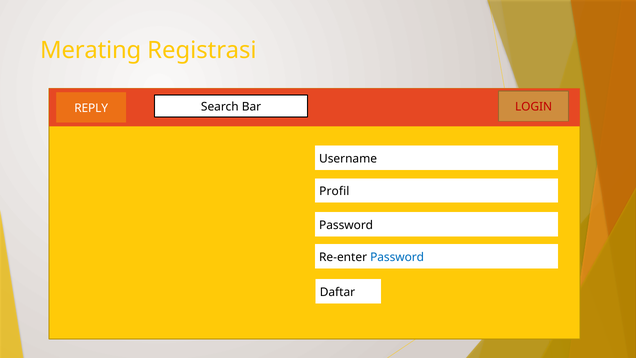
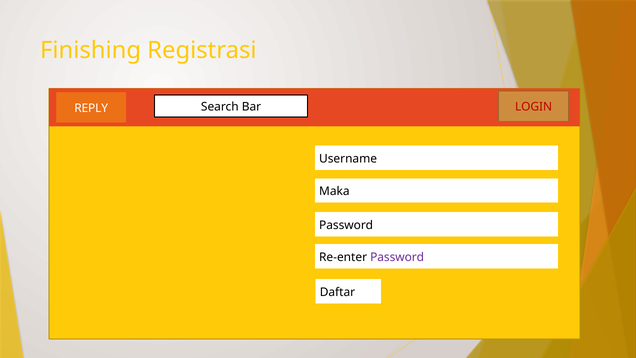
Merating: Merating -> Finishing
Profil: Profil -> Maka
Password at (397, 257) colour: blue -> purple
